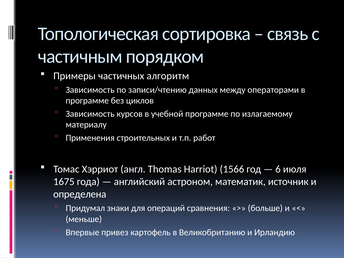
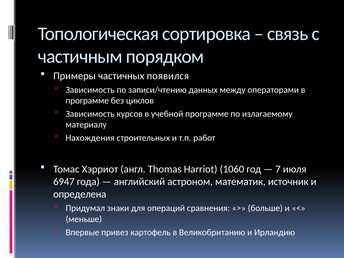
алгоритм: алгоритм -> появился
Применения: Применения -> Нахождения
1566: 1566 -> 1060
6: 6 -> 7
1675: 1675 -> 6947
